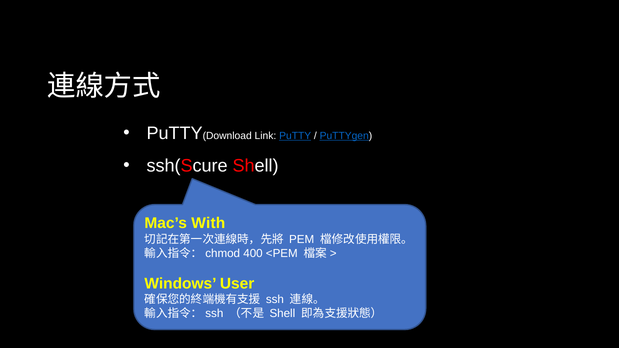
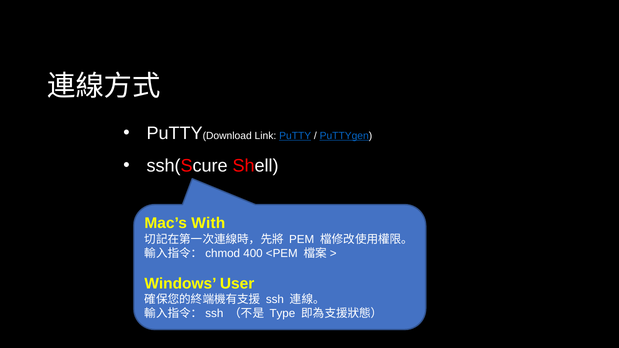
Shell at (282, 314): Shell -> Type
